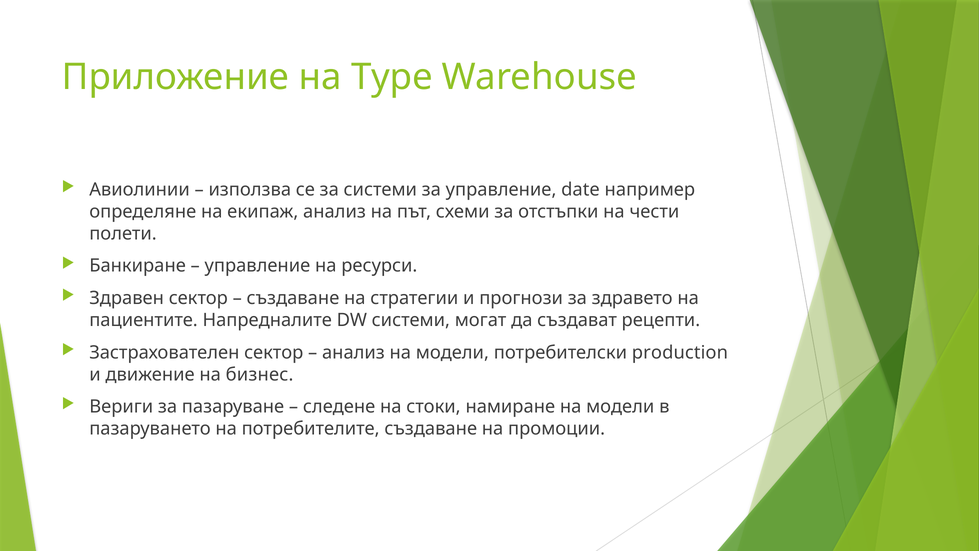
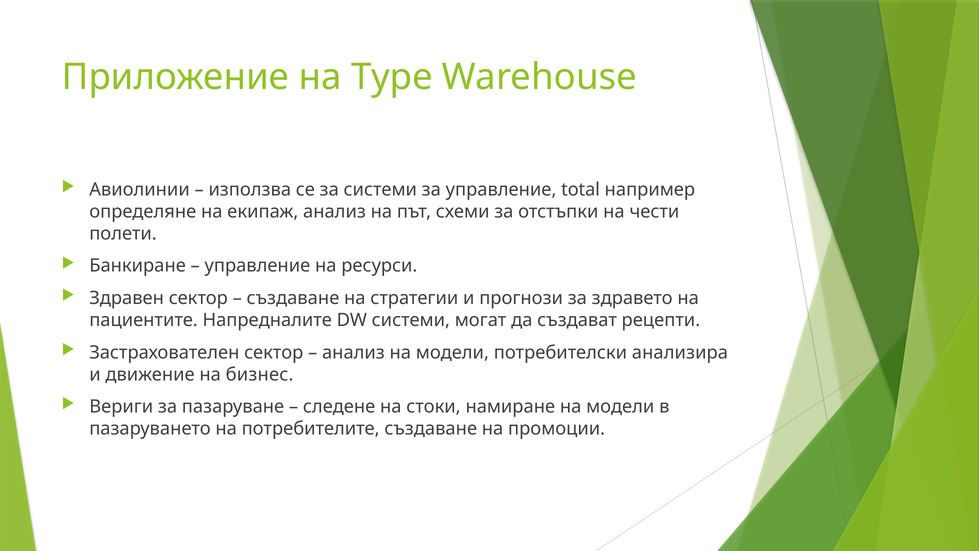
date: date -> total
production: production -> анализира
